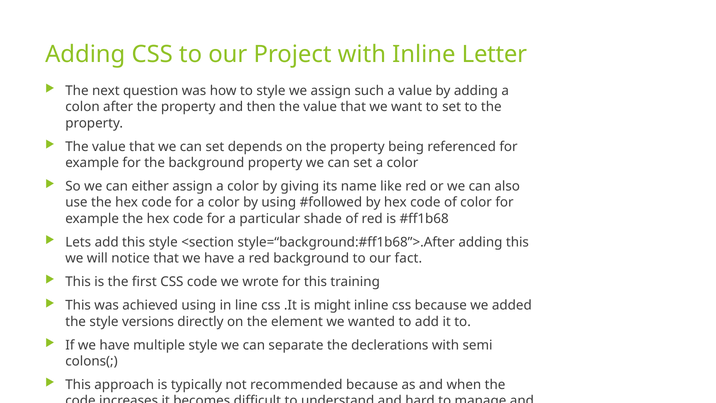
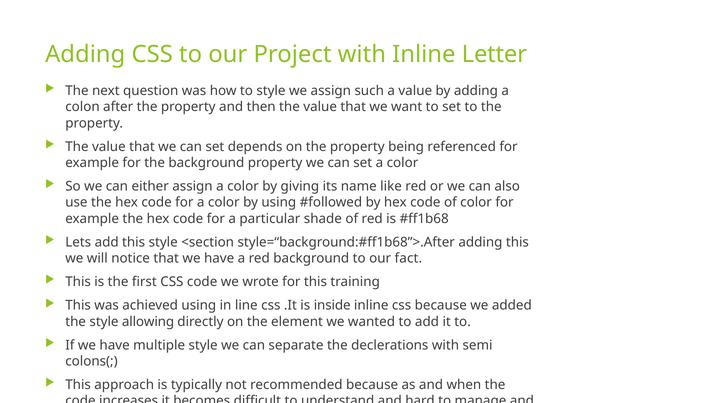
might: might -> inside
versions: versions -> allowing
